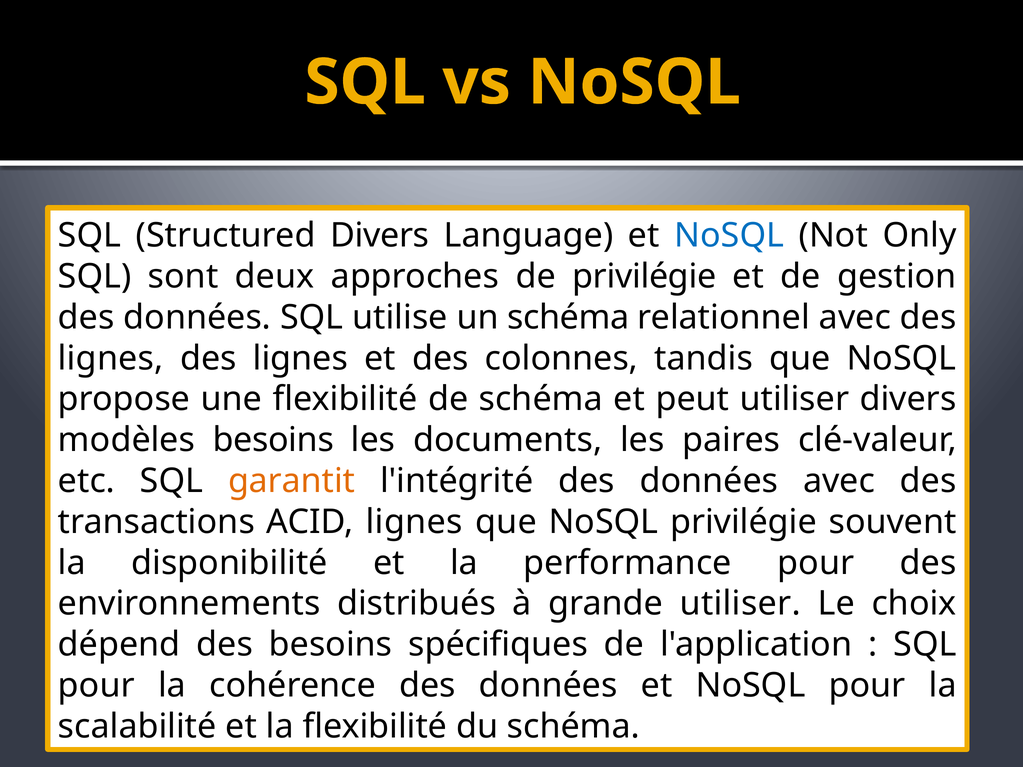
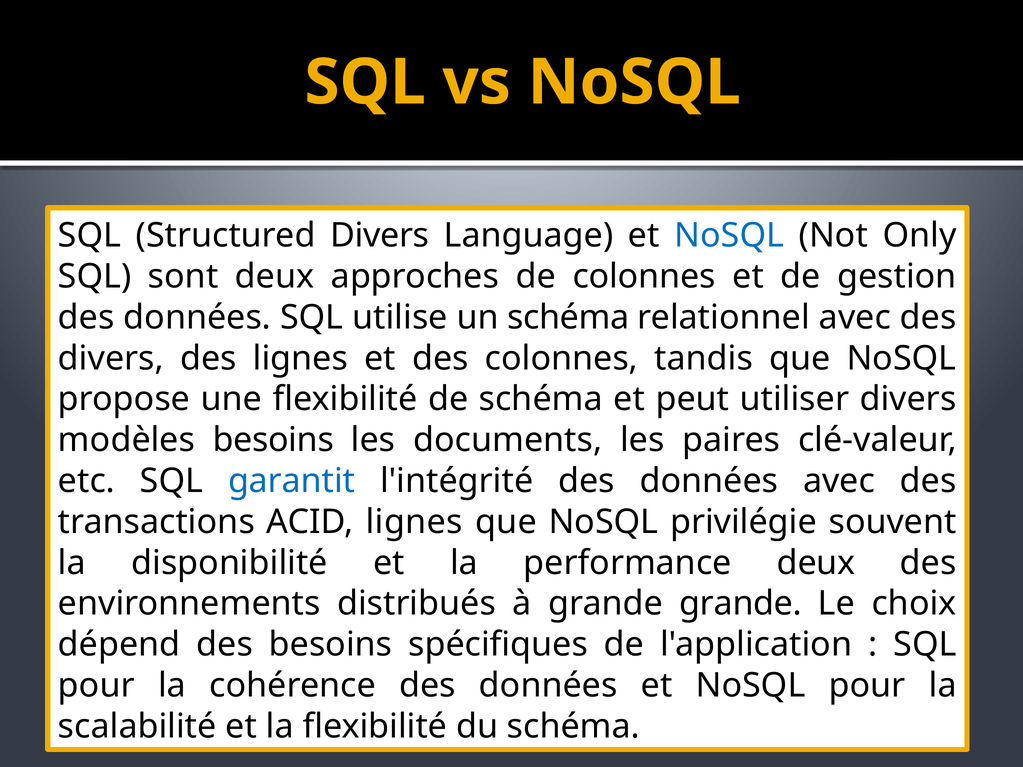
de privilégie: privilégie -> colonnes
lignes at (111, 358): lignes -> divers
garantit colour: orange -> blue
performance pour: pour -> deux
grande utiliser: utiliser -> grande
